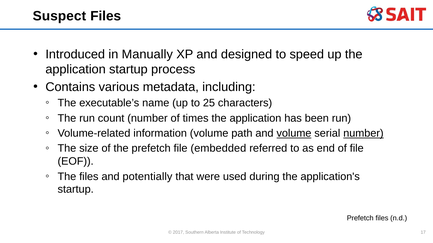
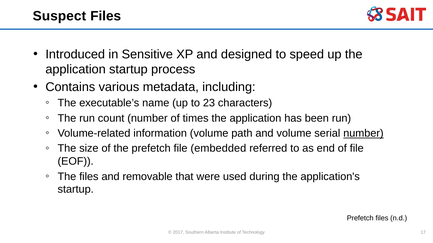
Manually: Manually -> Sensitive
25: 25 -> 23
volume at (294, 134) underline: present -> none
potentially: potentially -> removable
